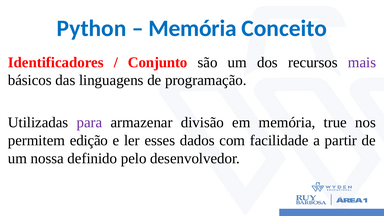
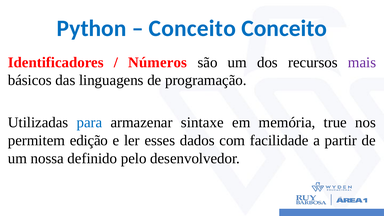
Memória at (193, 28): Memória -> Conceito
Conjunto: Conjunto -> Números
para colour: purple -> blue
divisão: divisão -> sintaxe
